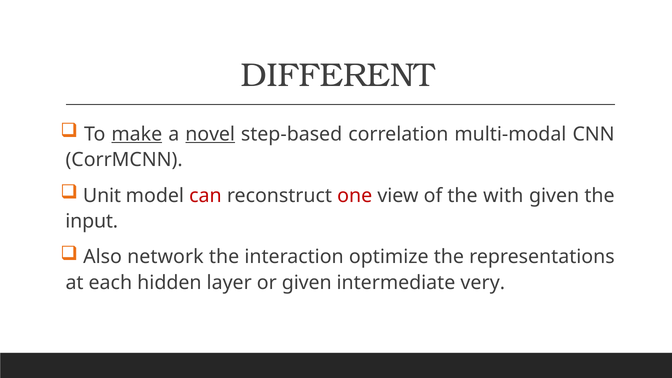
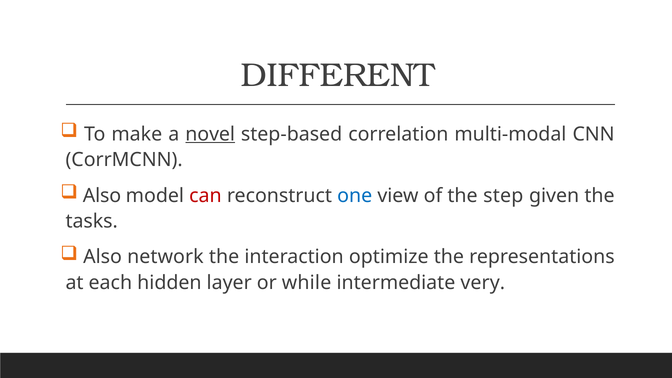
make underline: present -> none
Unit at (102, 196): Unit -> Also
one colour: red -> blue
with: with -> step
input: input -> tasks
or given: given -> while
